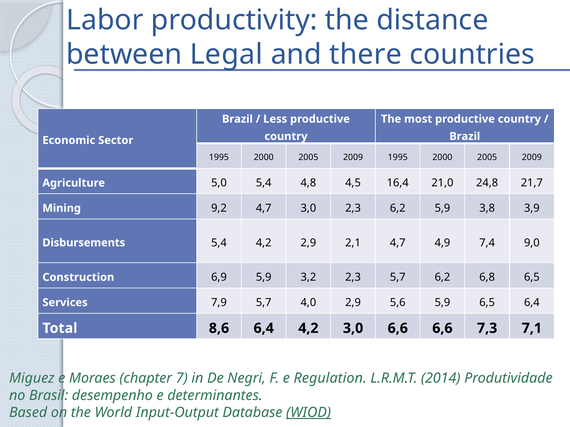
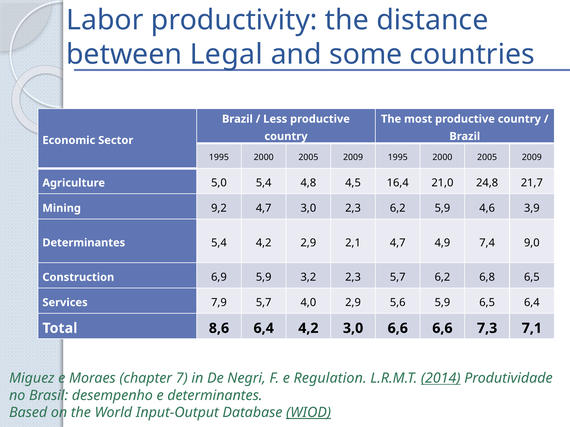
there: there -> some
3,8: 3,8 -> 4,6
Disbursements at (84, 243): Disbursements -> Determinantes
2014 underline: none -> present
